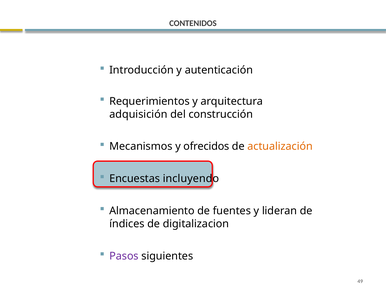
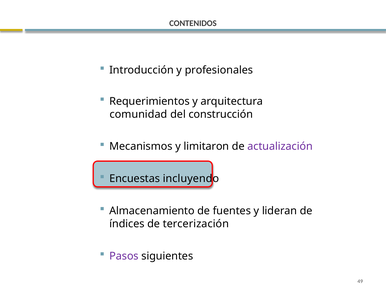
autenticación: autenticación -> profesionales
adquisición: adquisición -> comunidad
ofrecidos: ofrecidos -> limitaron
actualización colour: orange -> purple
digitalizacion: digitalizacion -> tercerización
